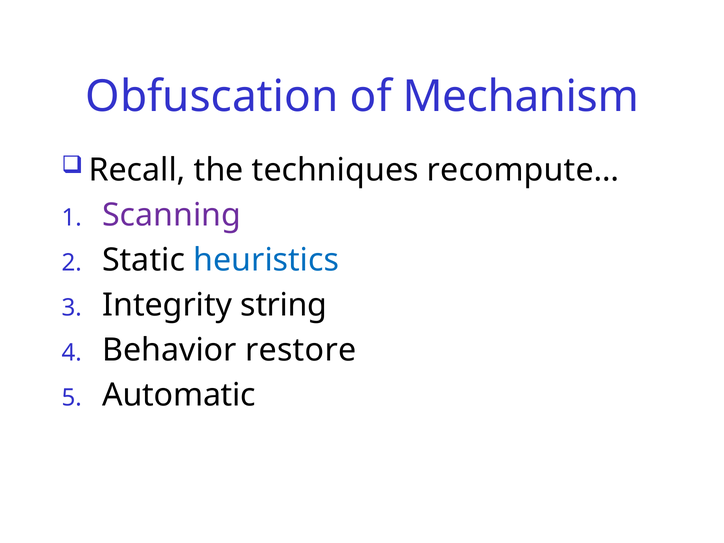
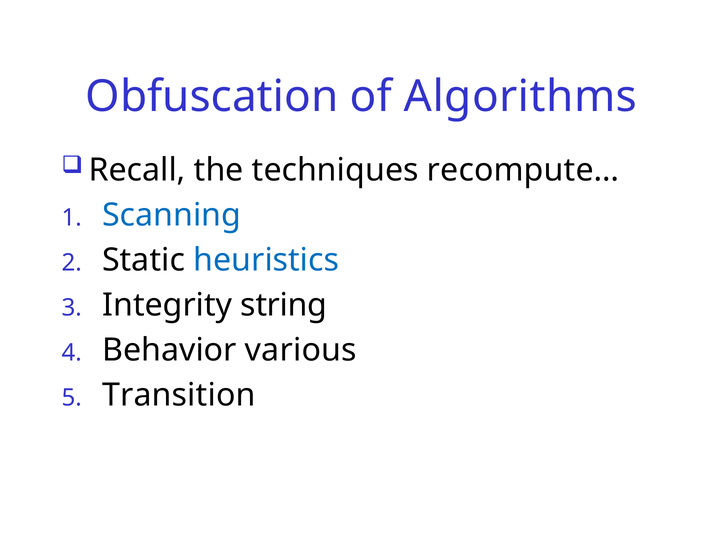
Mechanism: Mechanism -> Algorithms
Scanning colour: purple -> blue
restore: restore -> various
Automatic: Automatic -> Transition
